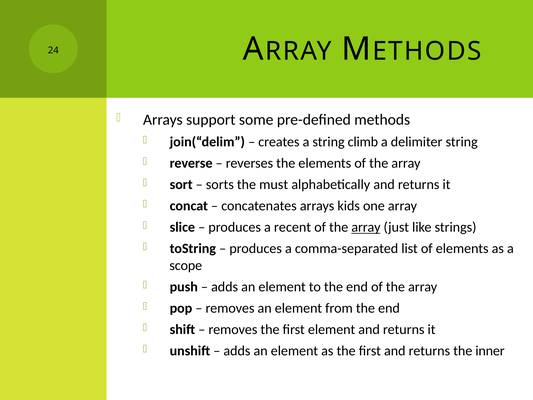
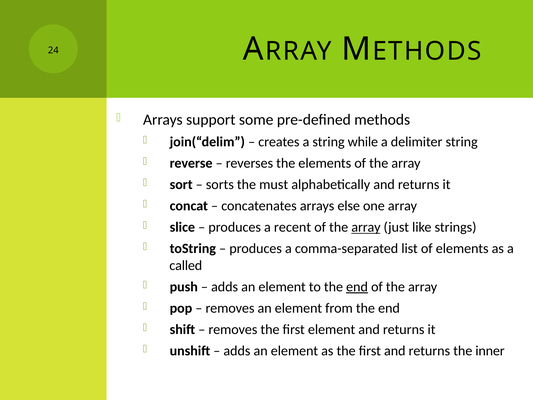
climb: climb -> while
kids: kids -> else
scope: scope -> called
end at (357, 287) underline: none -> present
